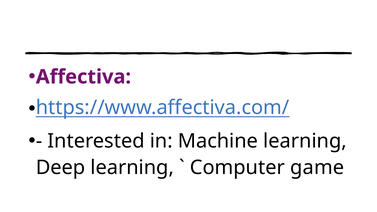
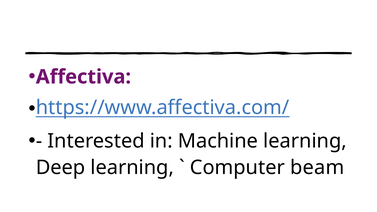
game: game -> beam
